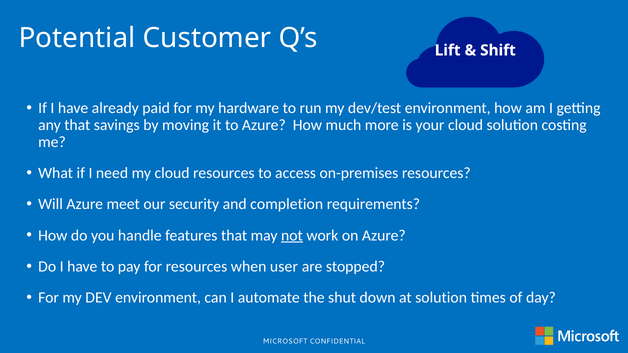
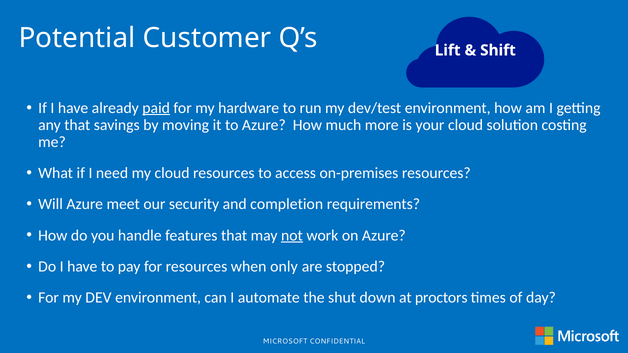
paid underline: none -> present
user: user -> only
at solution: solution -> proctors
